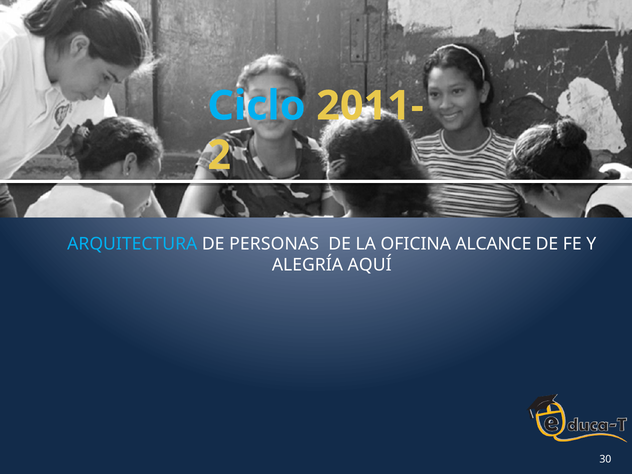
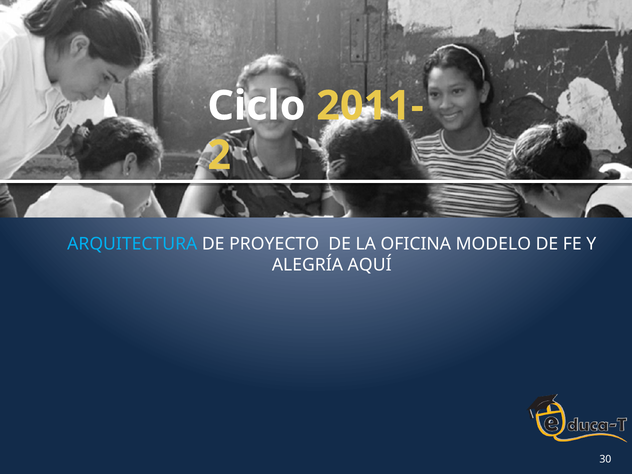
Ciclo colour: light blue -> white
PERSONAS: PERSONAS -> PROYECTO
ALCANCE: ALCANCE -> MODELO
